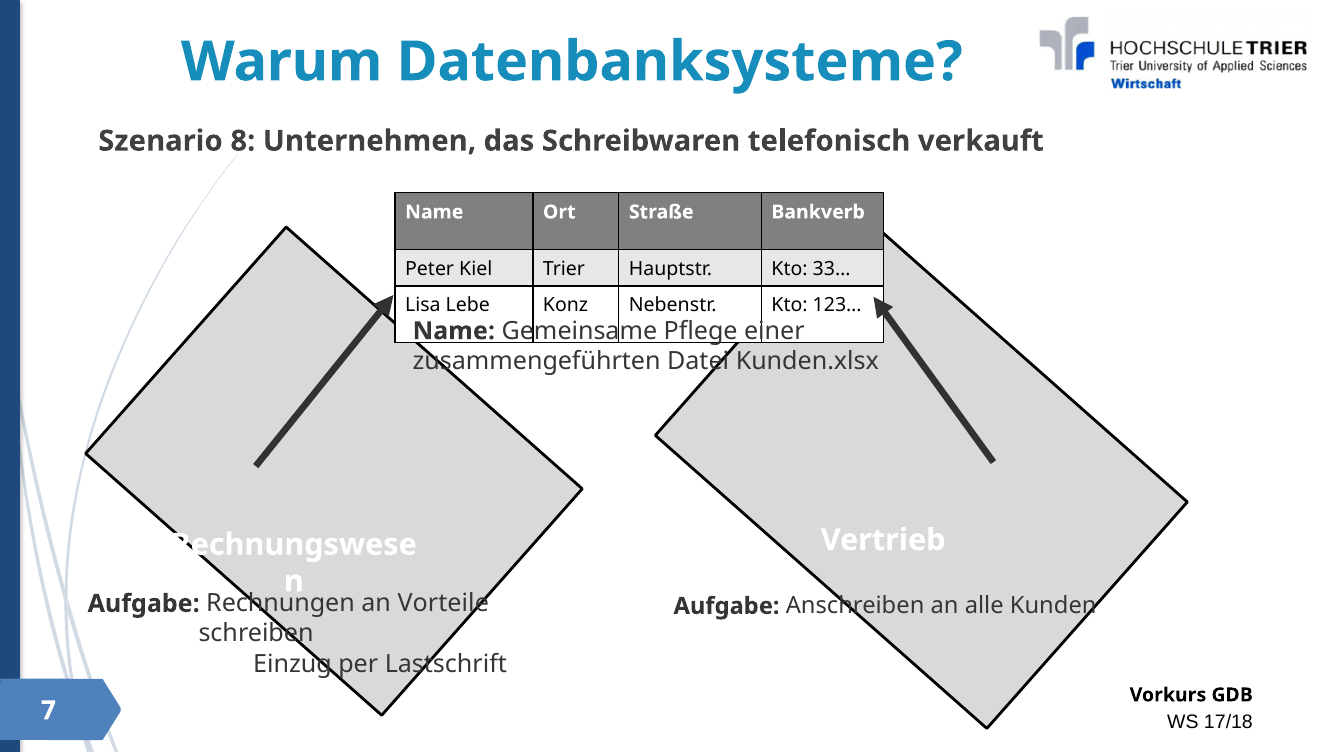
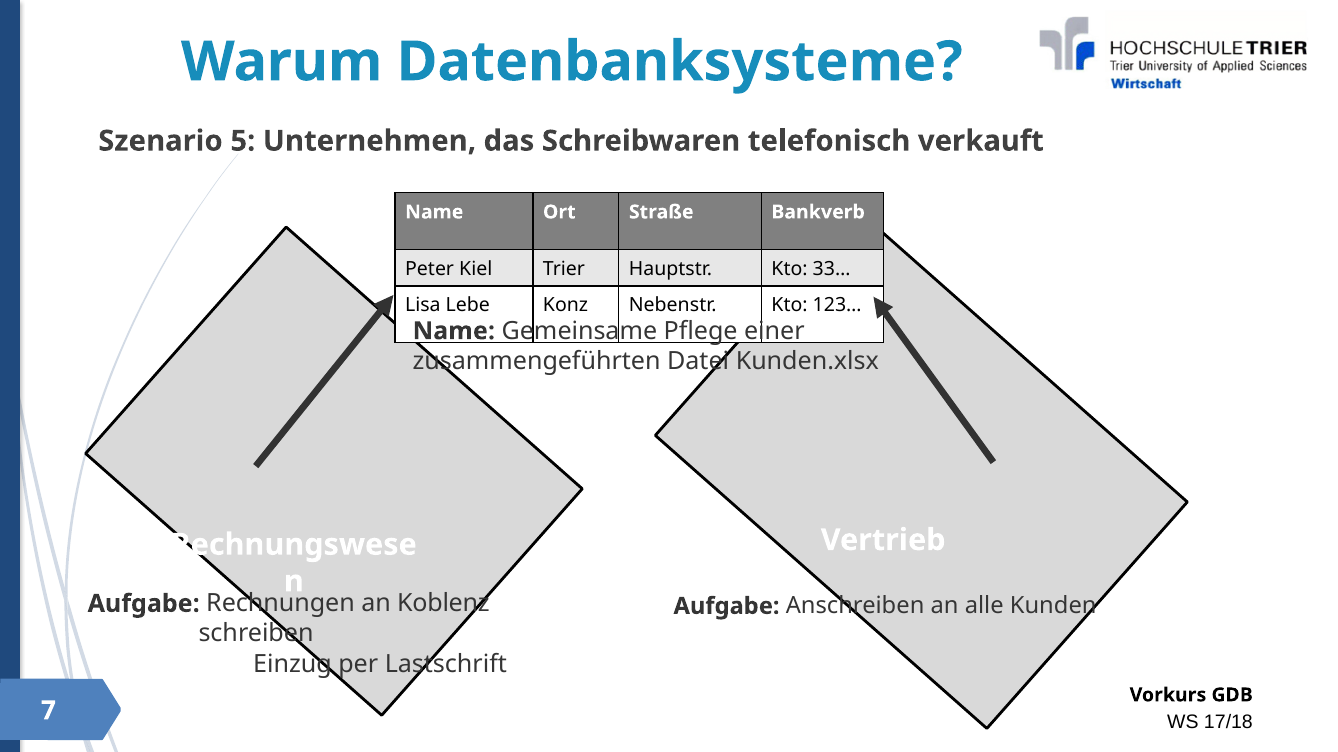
8: 8 -> 5
Vorteile: Vorteile -> Koblenz
